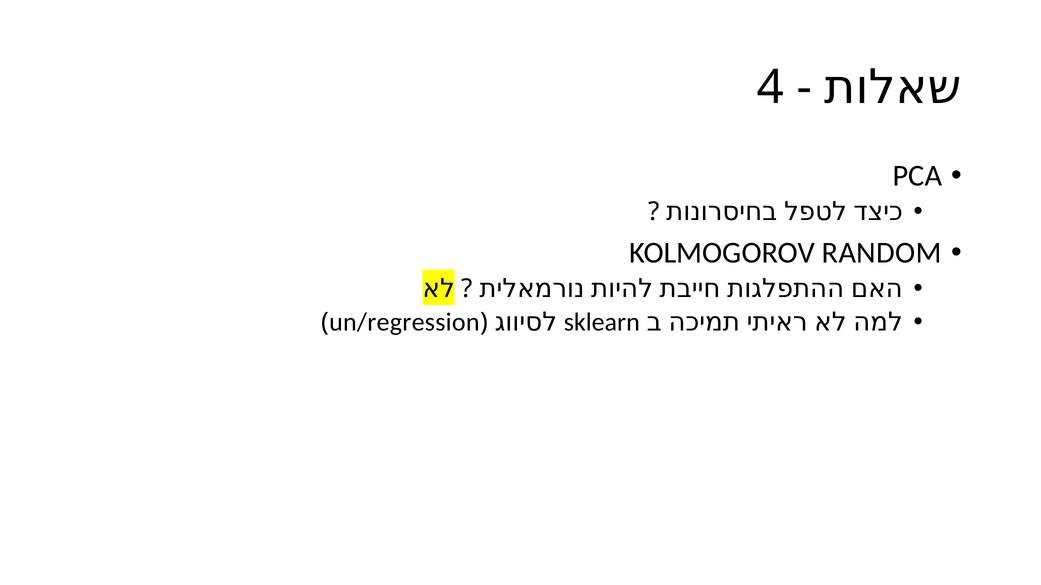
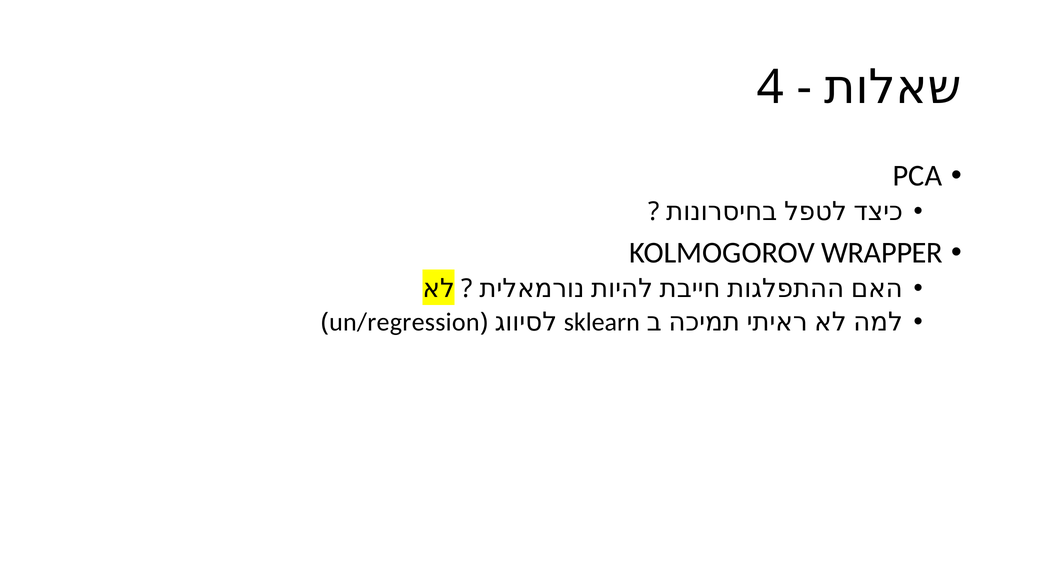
RANDOM: RANDOM -> WRAPPER
